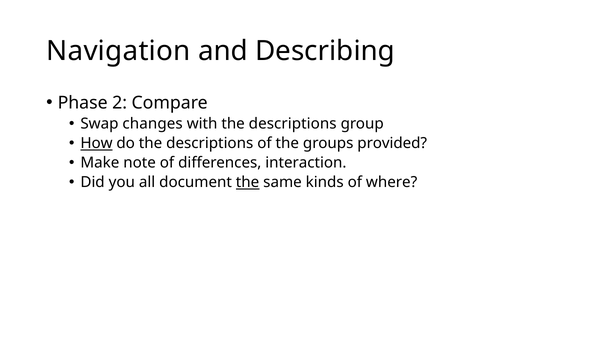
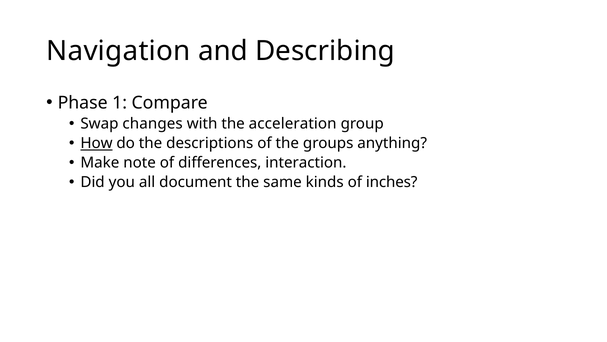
2: 2 -> 1
with the descriptions: descriptions -> acceleration
provided: provided -> anything
the at (248, 182) underline: present -> none
where: where -> inches
